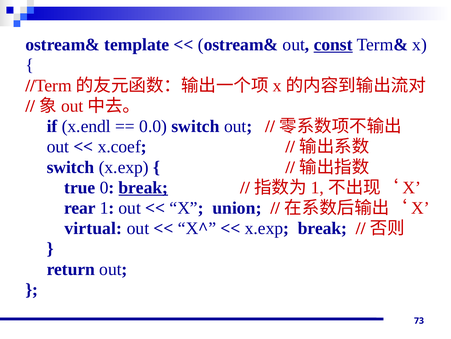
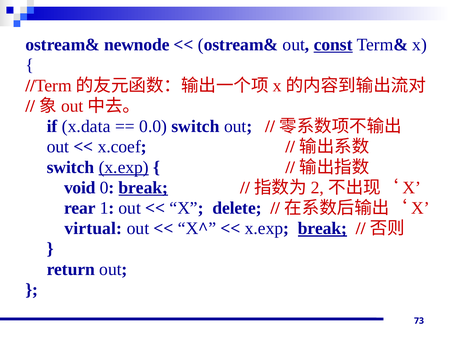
template: template -> newnode
x.endl: x.endl -> x.data
x.exp at (124, 167) underline: none -> present
true: true -> void
1 at (317, 187): 1 -> 2
union: union -> delete
break at (323, 228) underline: none -> present
